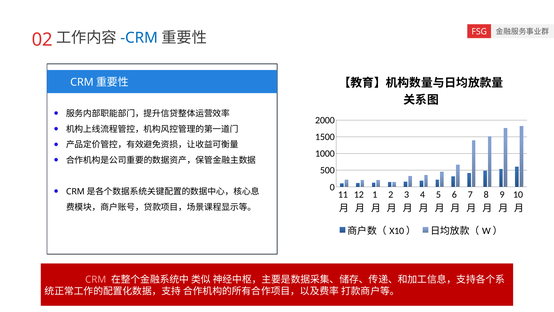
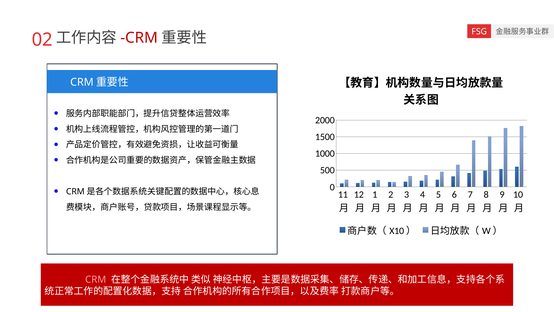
CRM at (139, 38) colour: blue -> red
